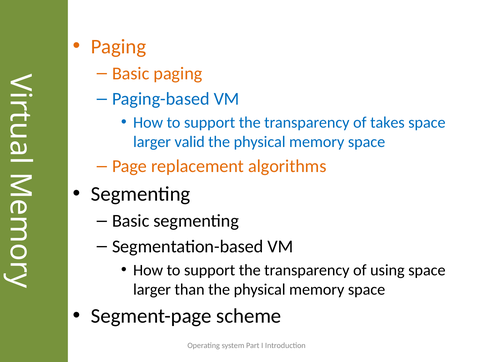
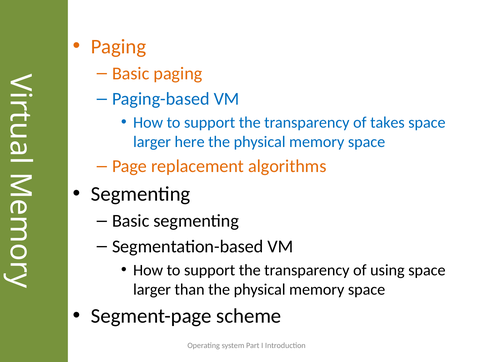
valid: valid -> here
